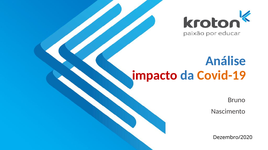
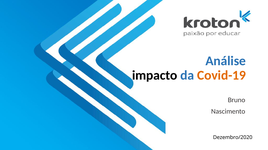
impacto colour: red -> black
